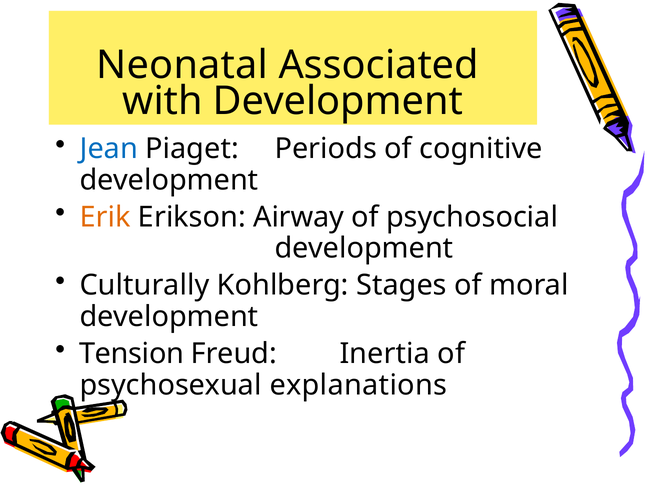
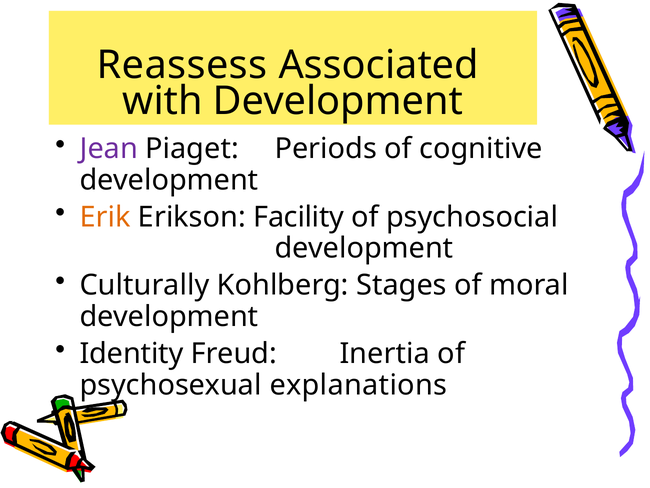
Neonatal: Neonatal -> Reassess
Jean colour: blue -> purple
Airway: Airway -> Facility
Tension: Tension -> Identity
